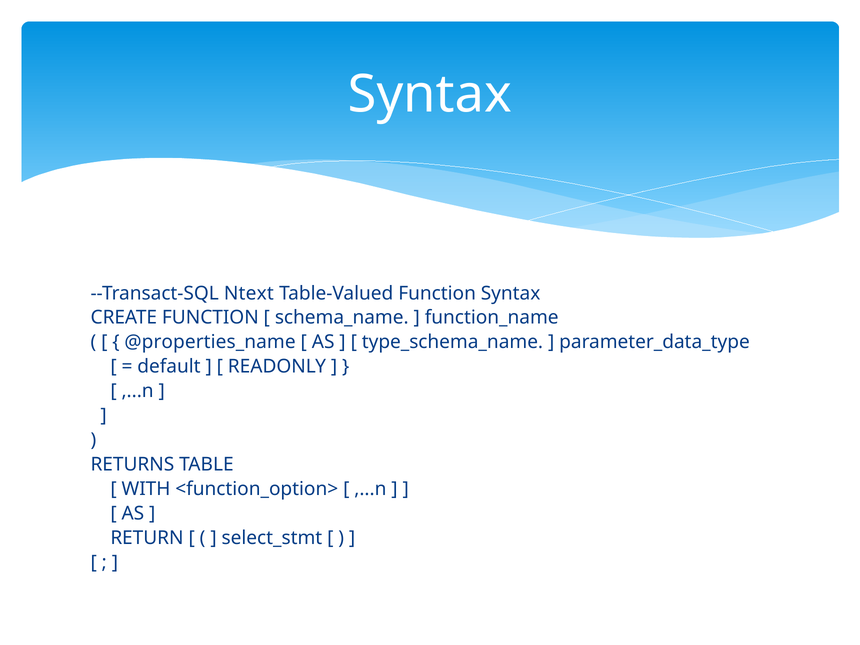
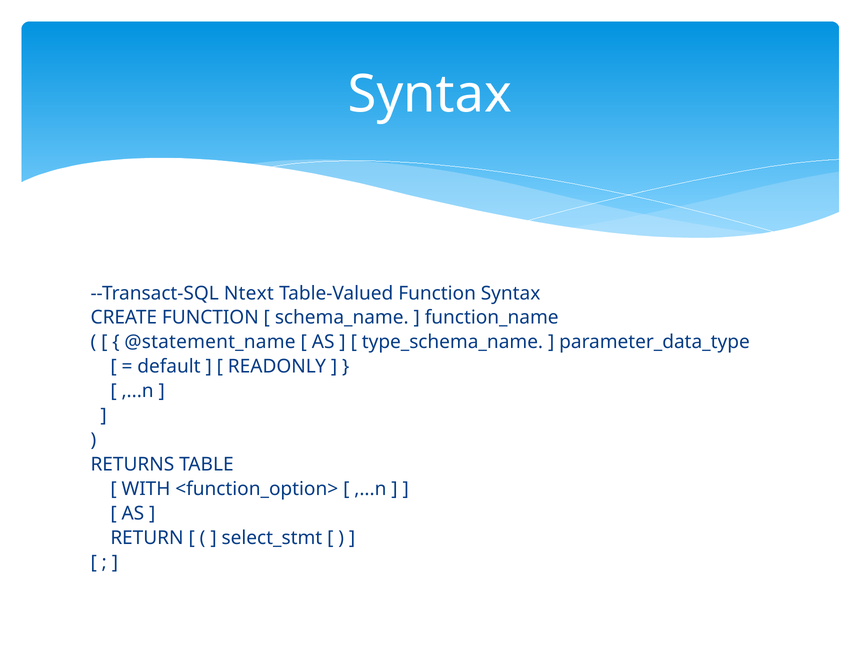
@properties_name: @properties_name -> @statement_name
